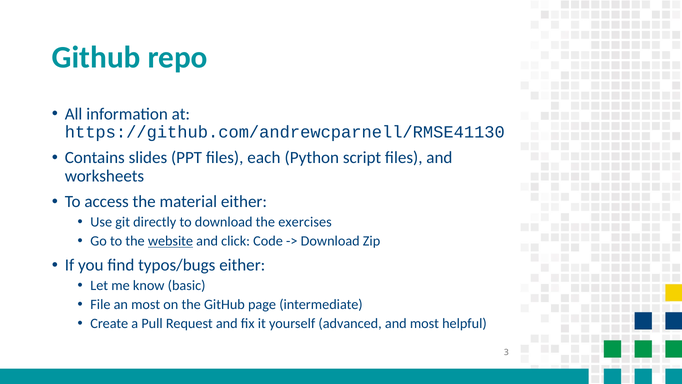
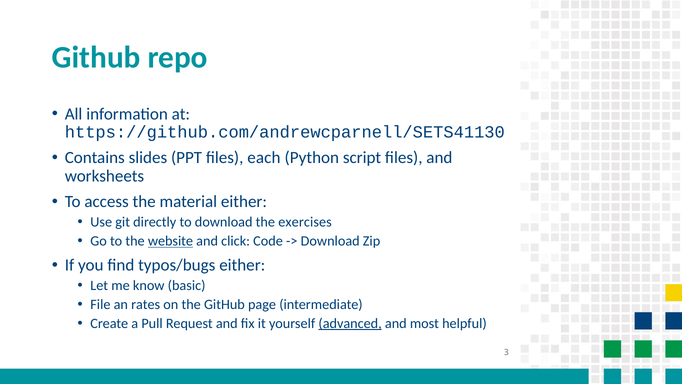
https://github.com/andrewcparnell/RMSE41130: https://github.com/andrewcparnell/RMSE41130 -> https://github.com/andrewcparnell/SETS41130
an most: most -> rates
advanced underline: none -> present
